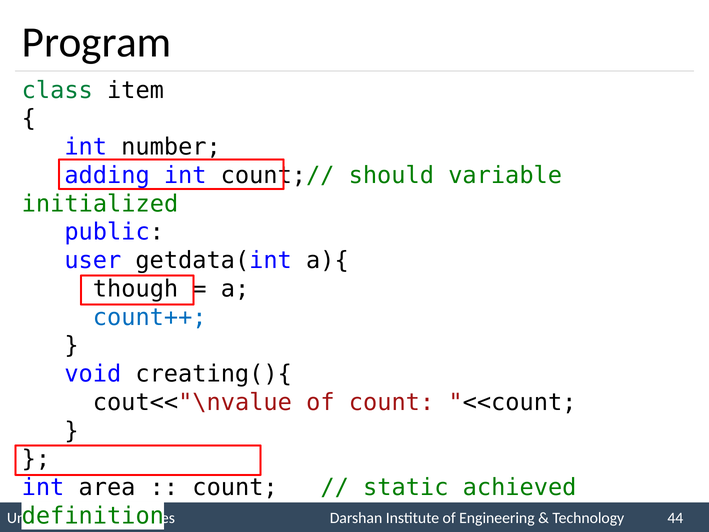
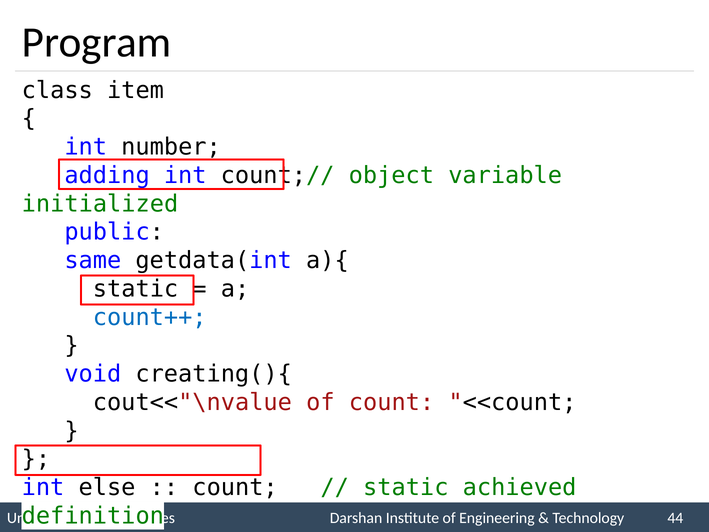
class colour: green -> black
should: should -> object
user: user -> same
though at (136, 289): though -> static
area: area -> else
